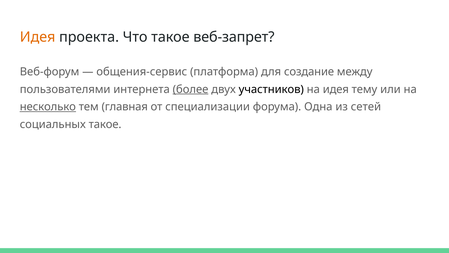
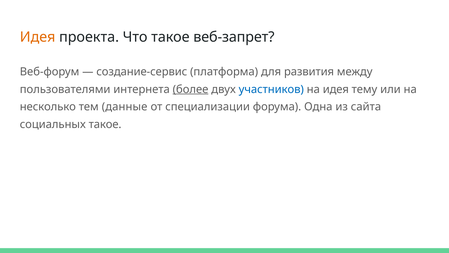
общения-сервис: общения-сервис -> создание-сервис
создание: создание -> развития
участников colour: black -> blue
несколько underline: present -> none
главная: главная -> данные
сетей: сетей -> сайта
